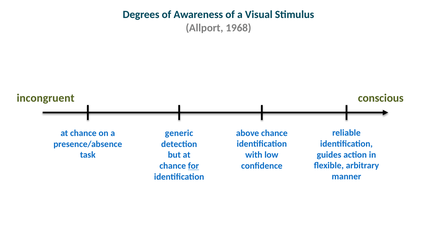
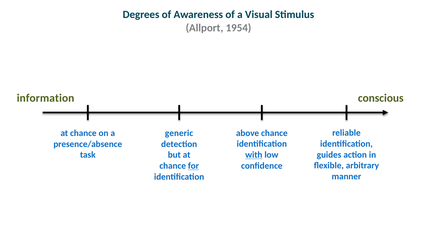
1968: 1968 -> 1954
incongruent: incongruent -> information
with underline: none -> present
